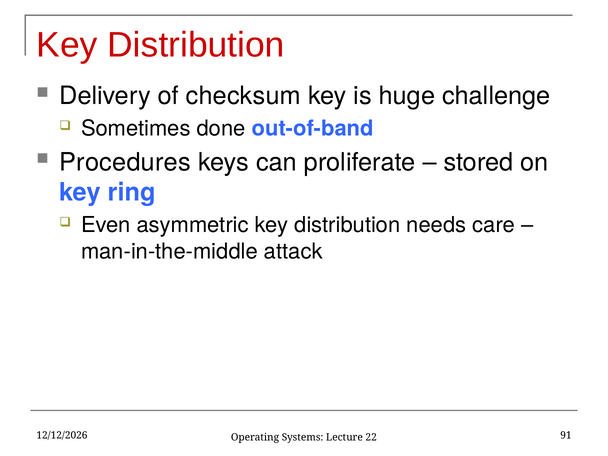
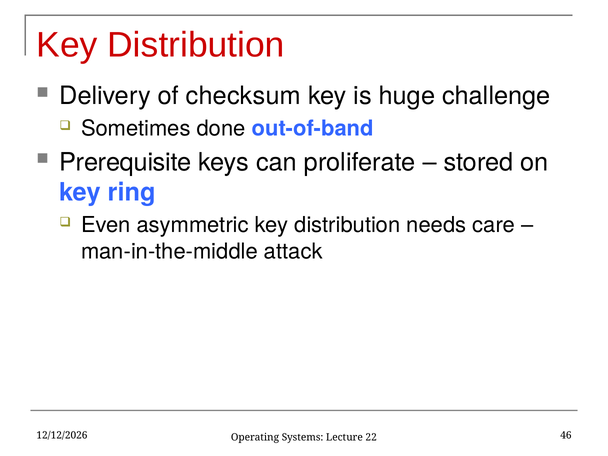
Procedures: Procedures -> Prerequisite
91: 91 -> 46
